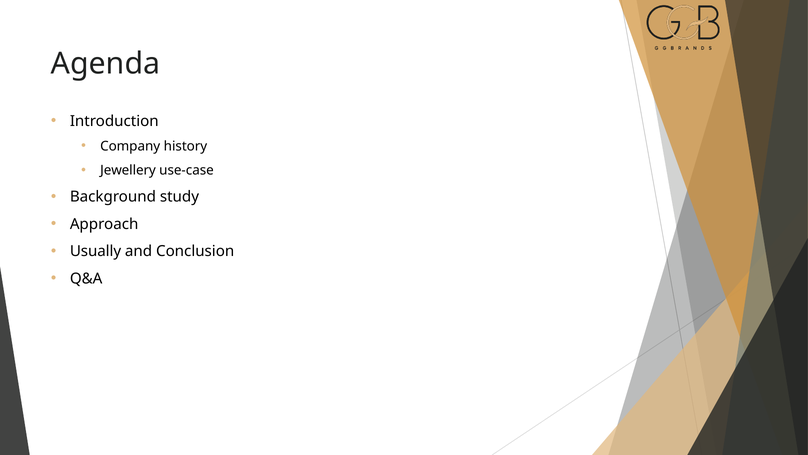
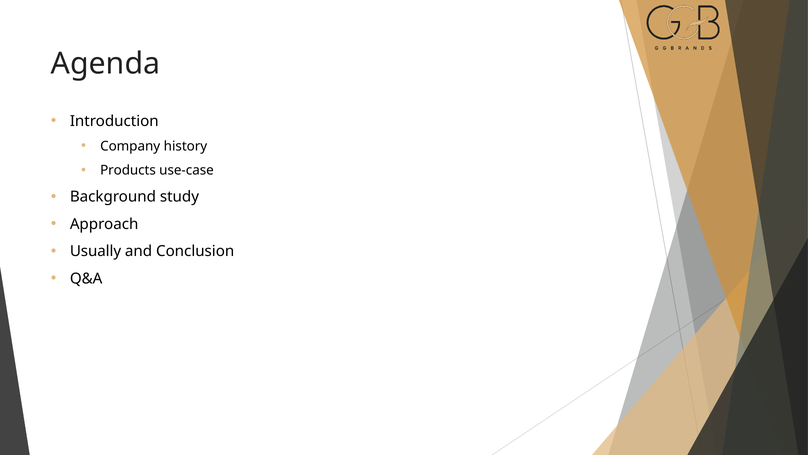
Jewellery: Jewellery -> Products
